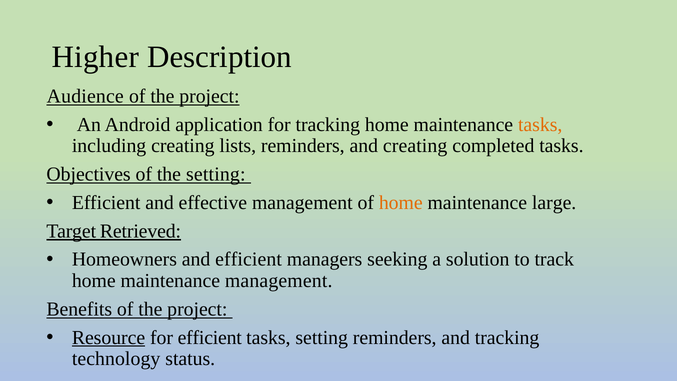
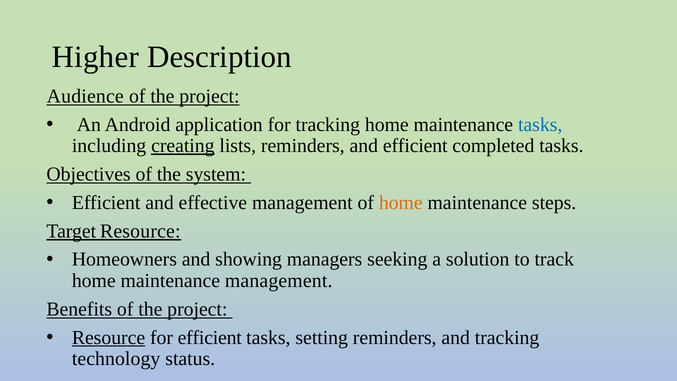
tasks at (540, 124) colour: orange -> blue
creating at (183, 146) underline: none -> present
and creating: creating -> efficient
the setting: setting -> system
large: large -> steps
Target Retrieved: Retrieved -> Resource
and efficient: efficient -> showing
